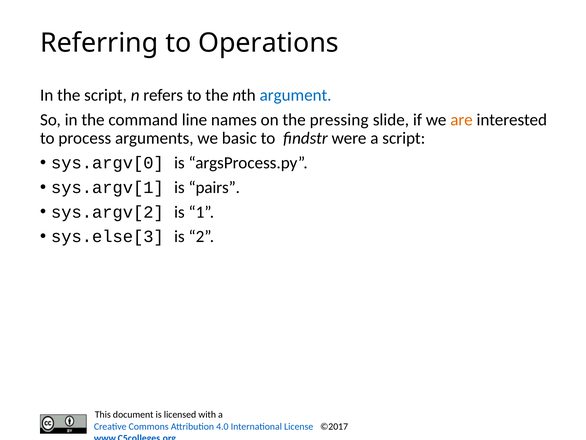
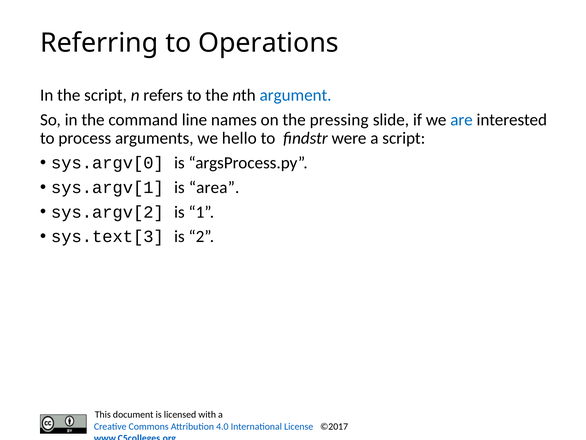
are colour: orange -> blue
basic: basic -> hello
pairs: pairs -> area
sys.else[3: sys.else[3 -> sys.text[3
